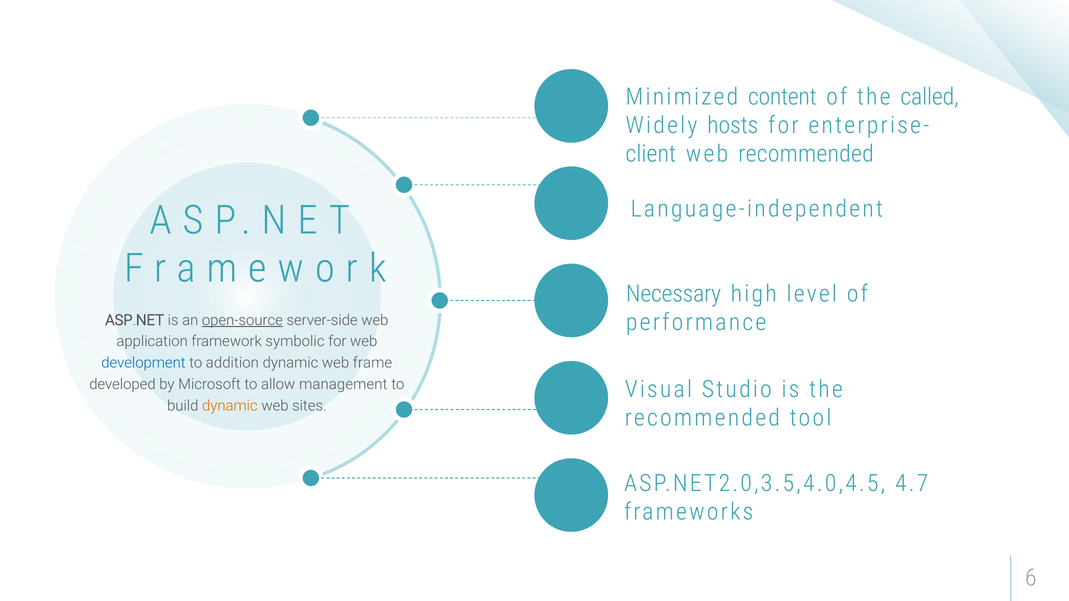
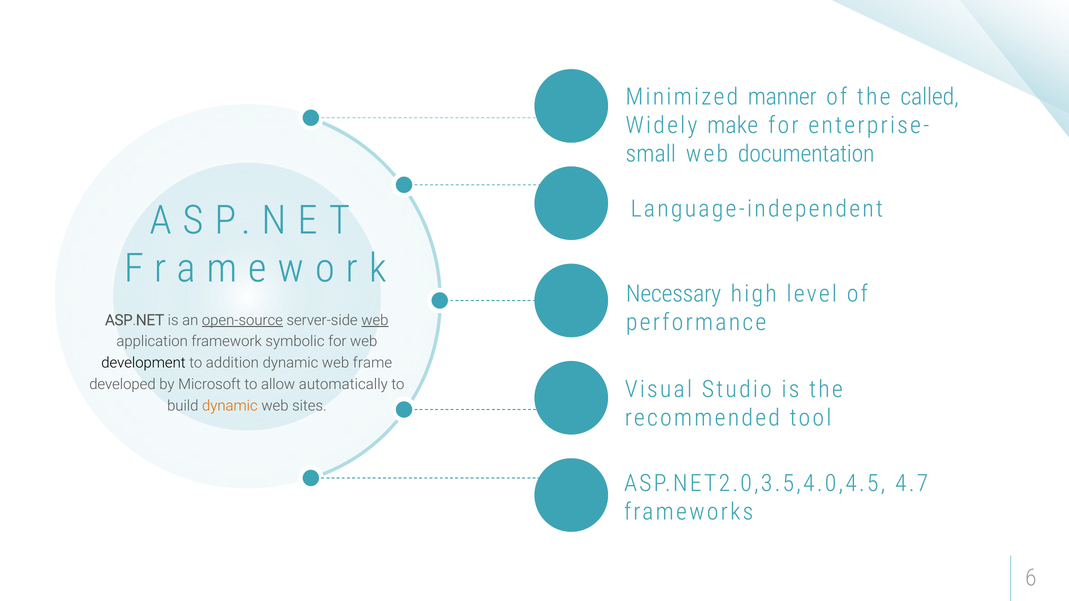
content: content -> manner
hosts: hosts -> make
client: client -> small
web recommended: recommended -> documentation
web at (375, 320) underline: none -> present
development colour: blue -> black
management: management -> automatically
